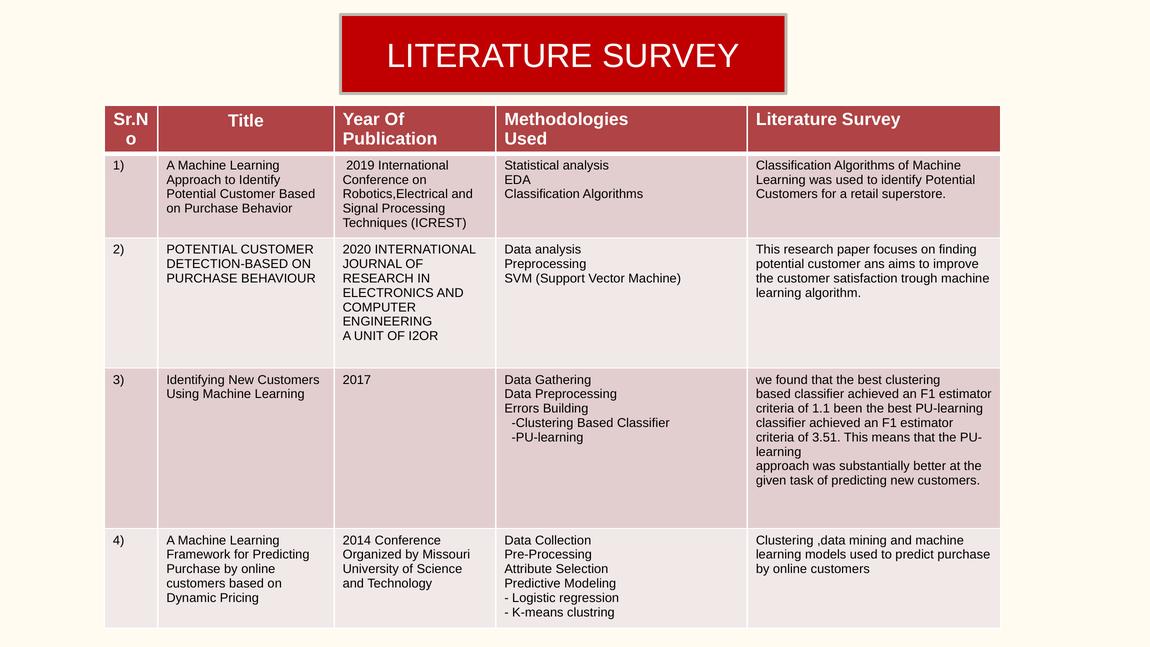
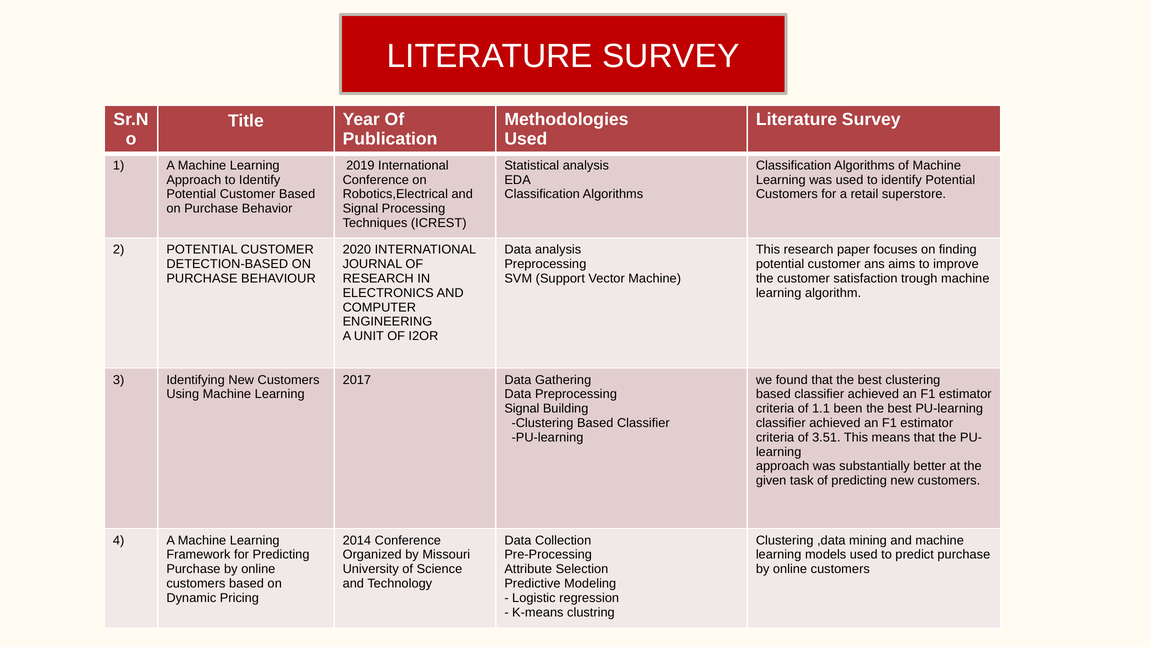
Errors at (522, 409): Errors -> Signal
